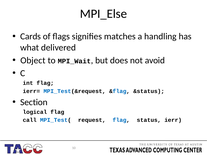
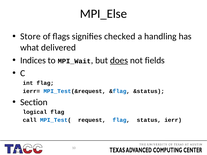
Cards: Cards -> Store
matches: matches -> checked
Object: Object -> Indices
does underline: none -> present
avoid: avoid -> fields
